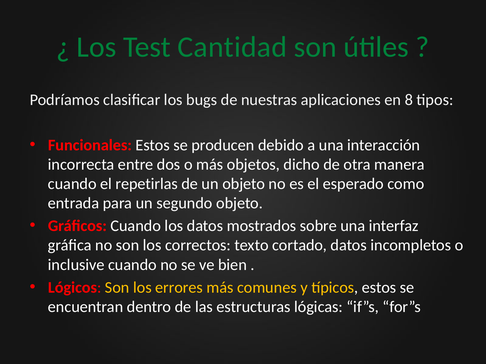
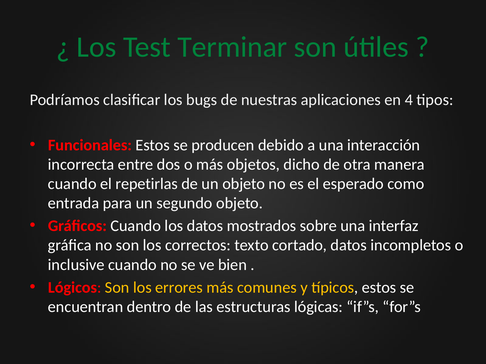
Cantidad: Cantidad -> Terminar
8: 8 -> 4
